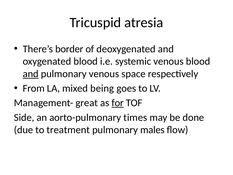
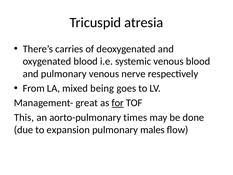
border: border -> carries
and at (31, 74) underline: present -> none
space: space -> nerve
Side: Side -> This
treatment: treatment -> expansion
